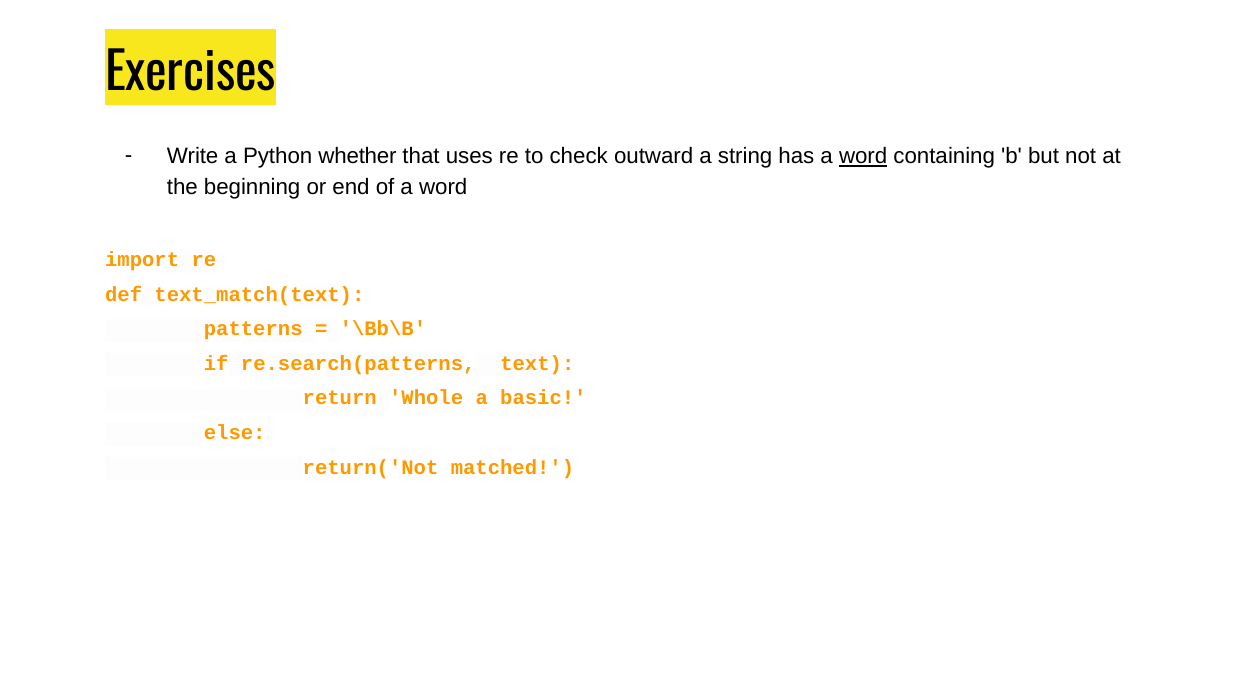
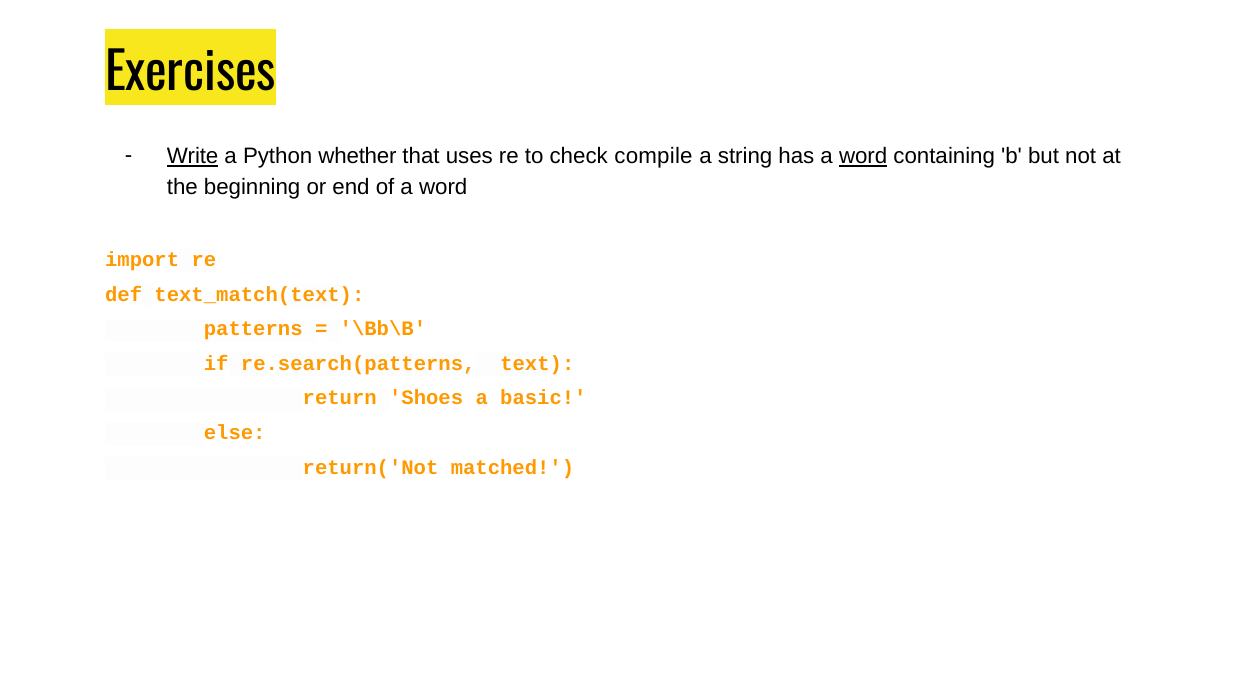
Write underline: none -> present
outward: outward -> compile
Whole: Whole -> Shoes
